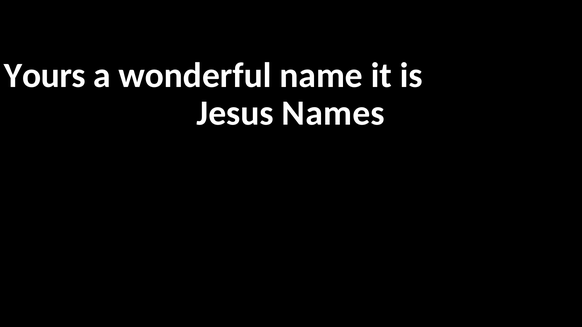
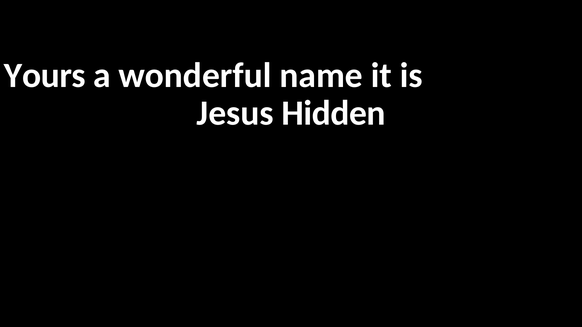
Names: Names -> Hidden
